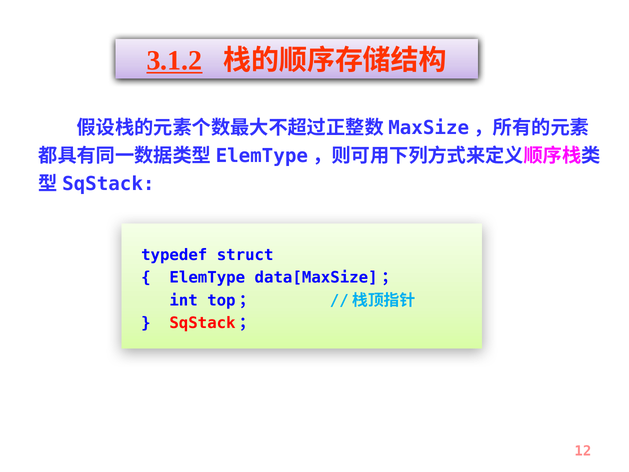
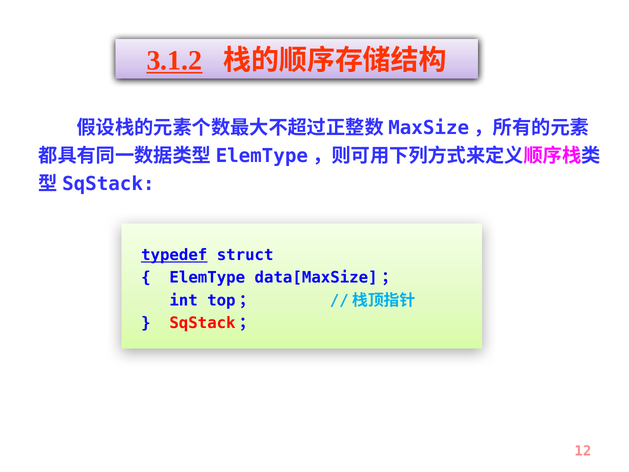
typedef underline: none -> present
